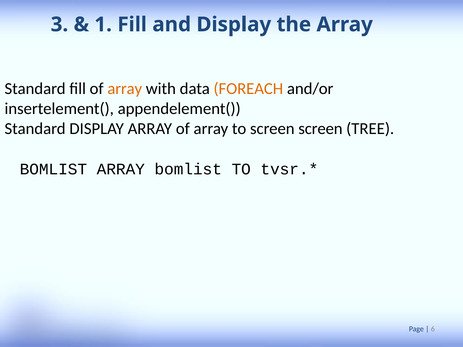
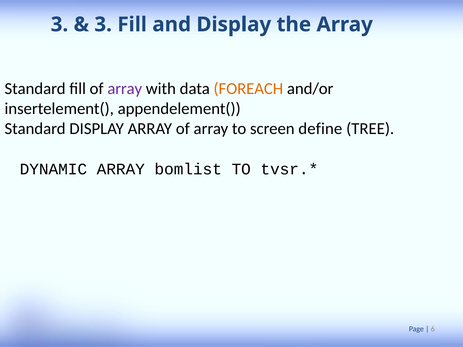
1 at (103, 25): 1 -> 3
array at (125, 89) colour: orange -> purple
screen screen: screen -> define
BOMLIST at (53, 169): BOMLIST -> DYNAMIC
